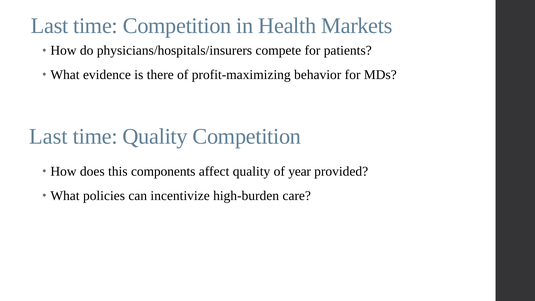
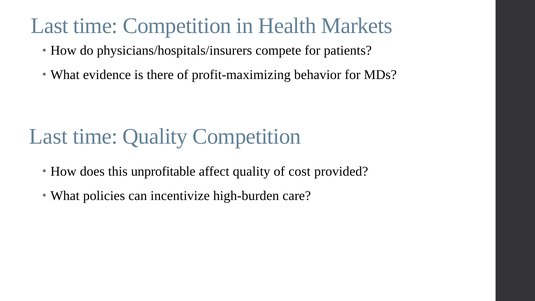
components: components -> unprofitable
year: year -> cost
